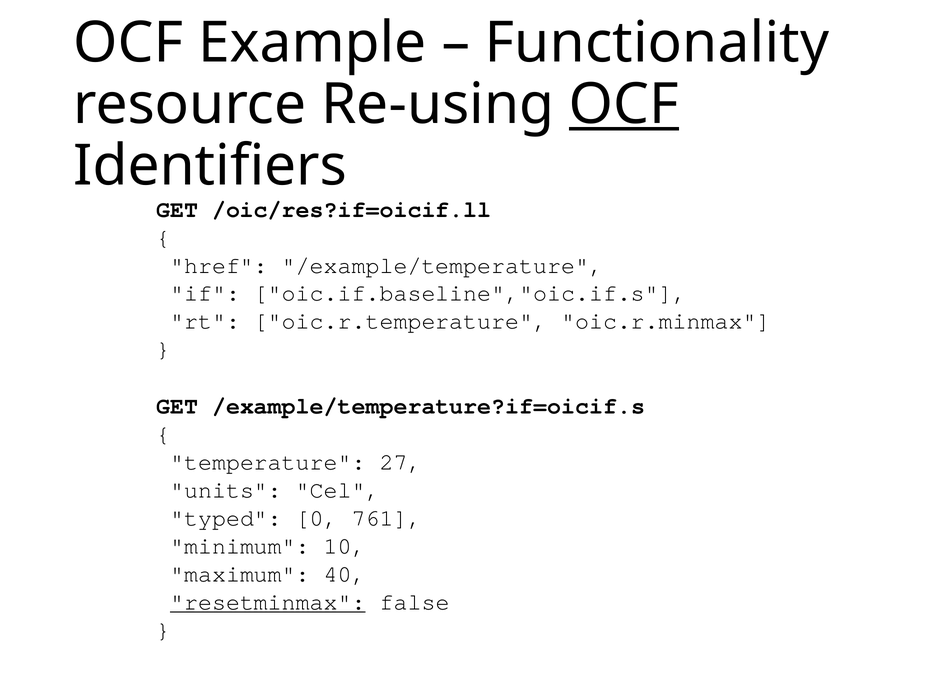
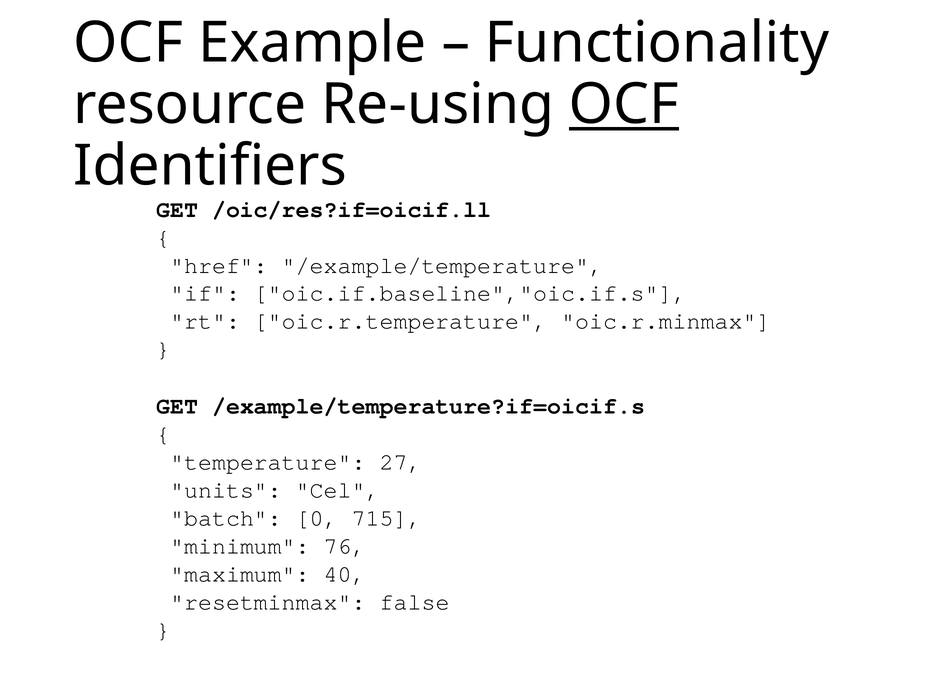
typed: typed -> batch
761: 761 -> 715
10: 10 -> 76
resetminmax underline: present -> none
